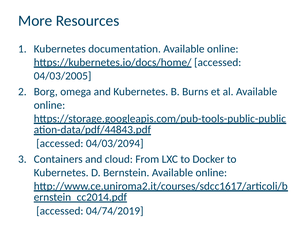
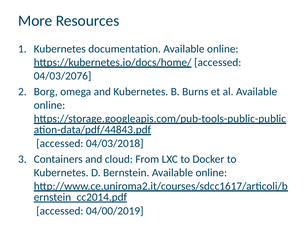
04/03/2005: 04/03/2005 -> 04/03/2076
04/03/2094: 04/03/2094 -> 04/03/2018
04/74/2019: 04/74/2019 -> 04/00/2019
